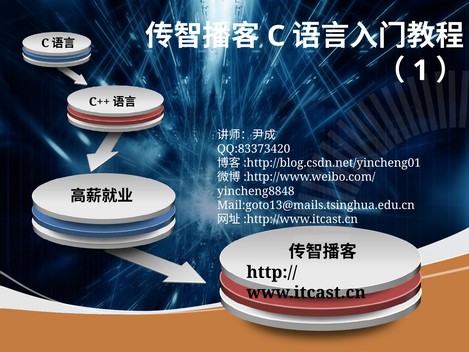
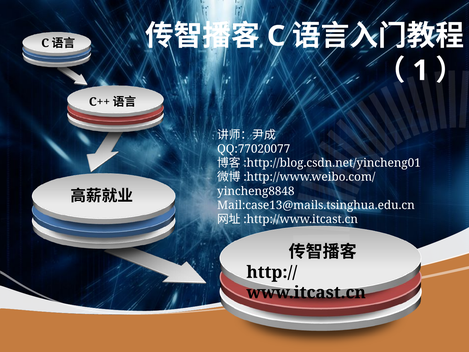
QQ:83373420: QQ:83373420 -> QQ:77020077
Mail:goto13@mails.tsinghua.edu.cn: Mail:goto13@mails.tsinghua.edu.cn -> Mail:case13@mails.tsinghua.edu.cn
